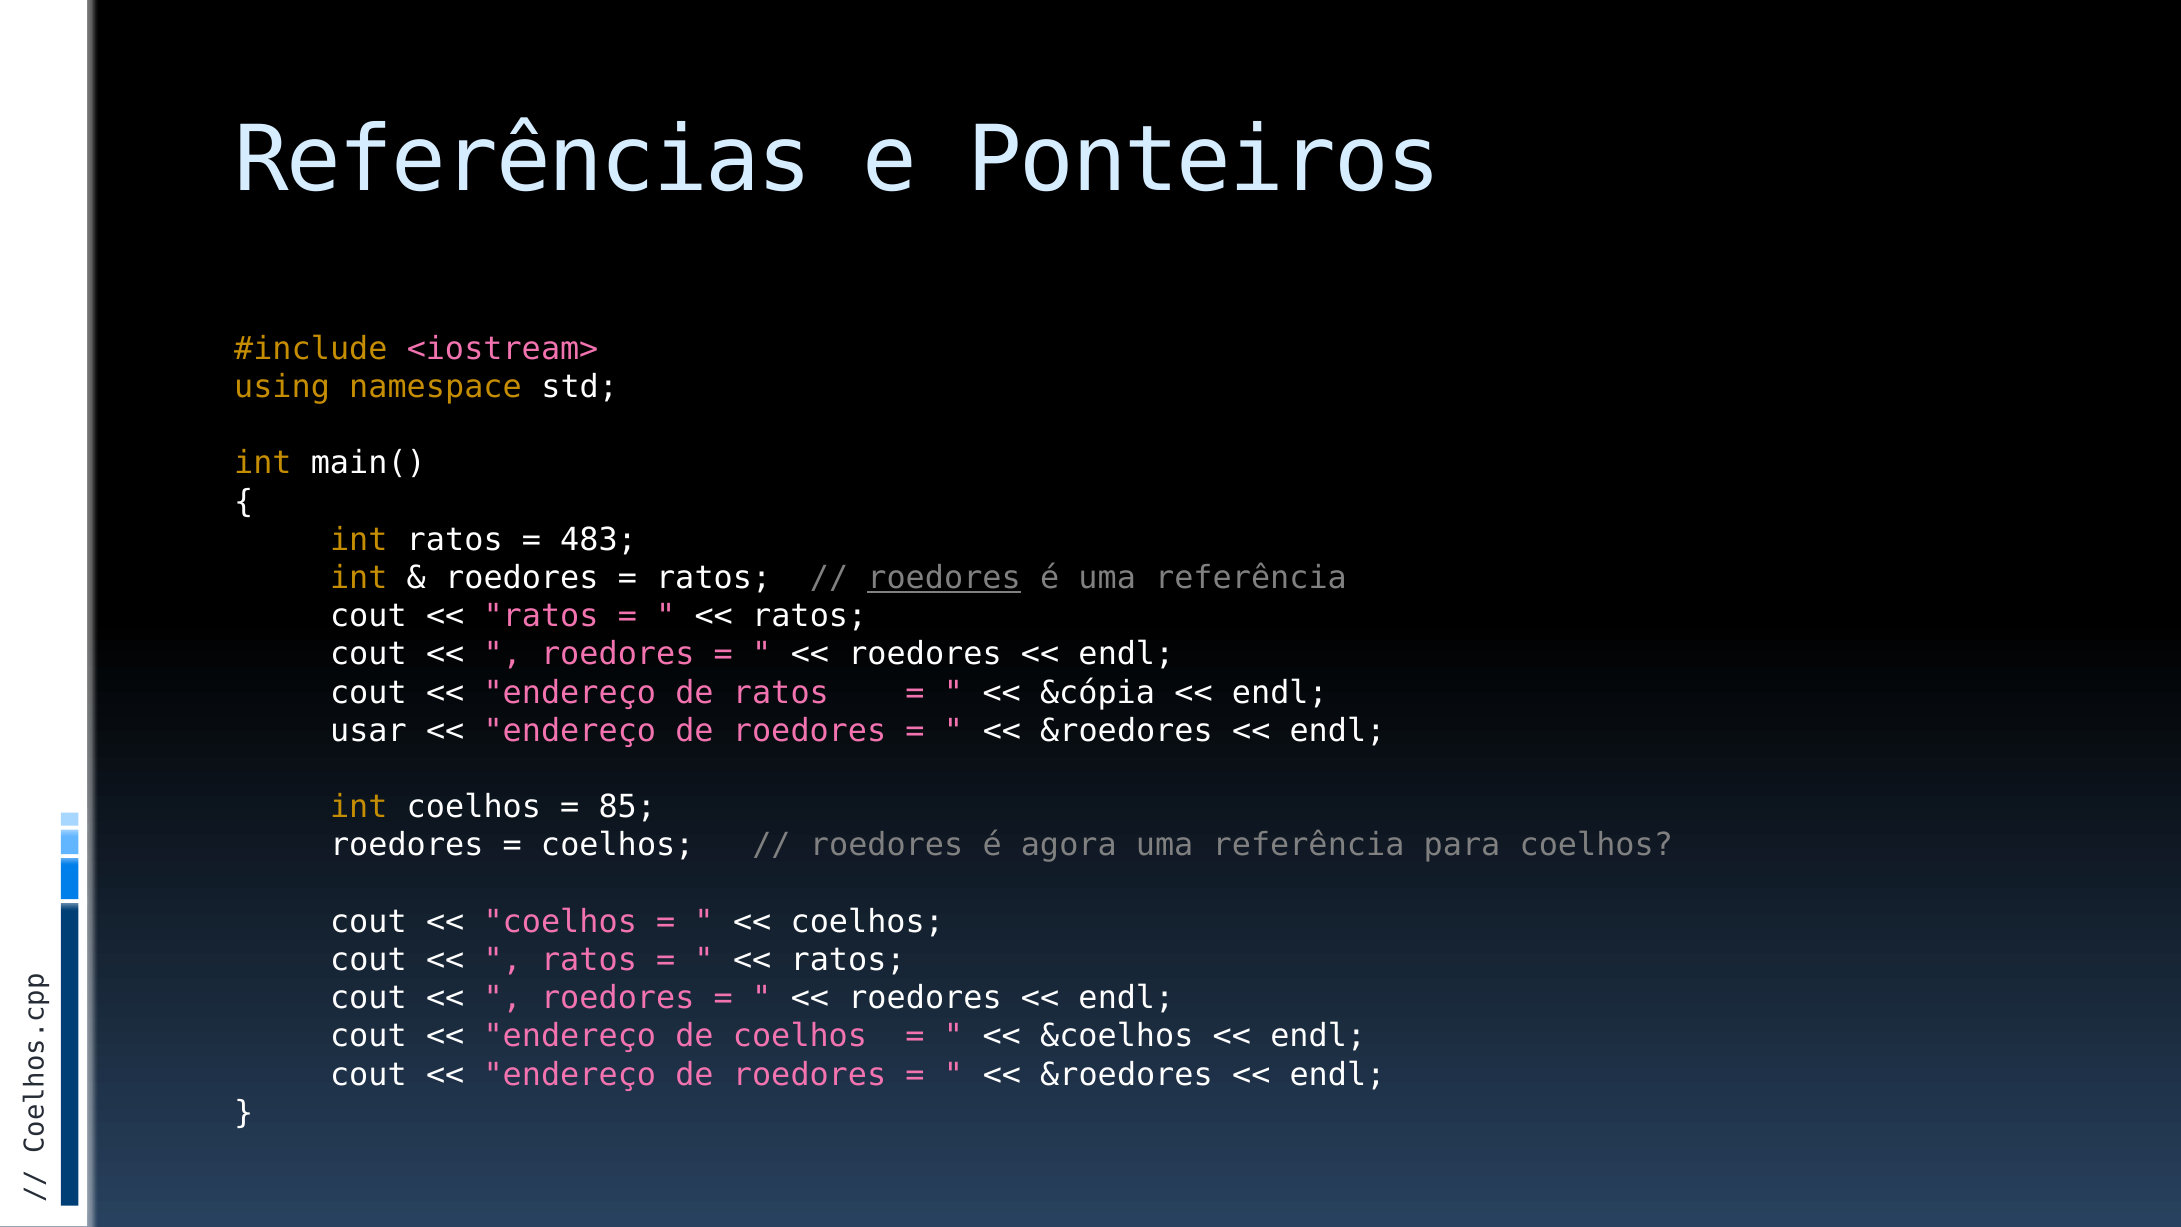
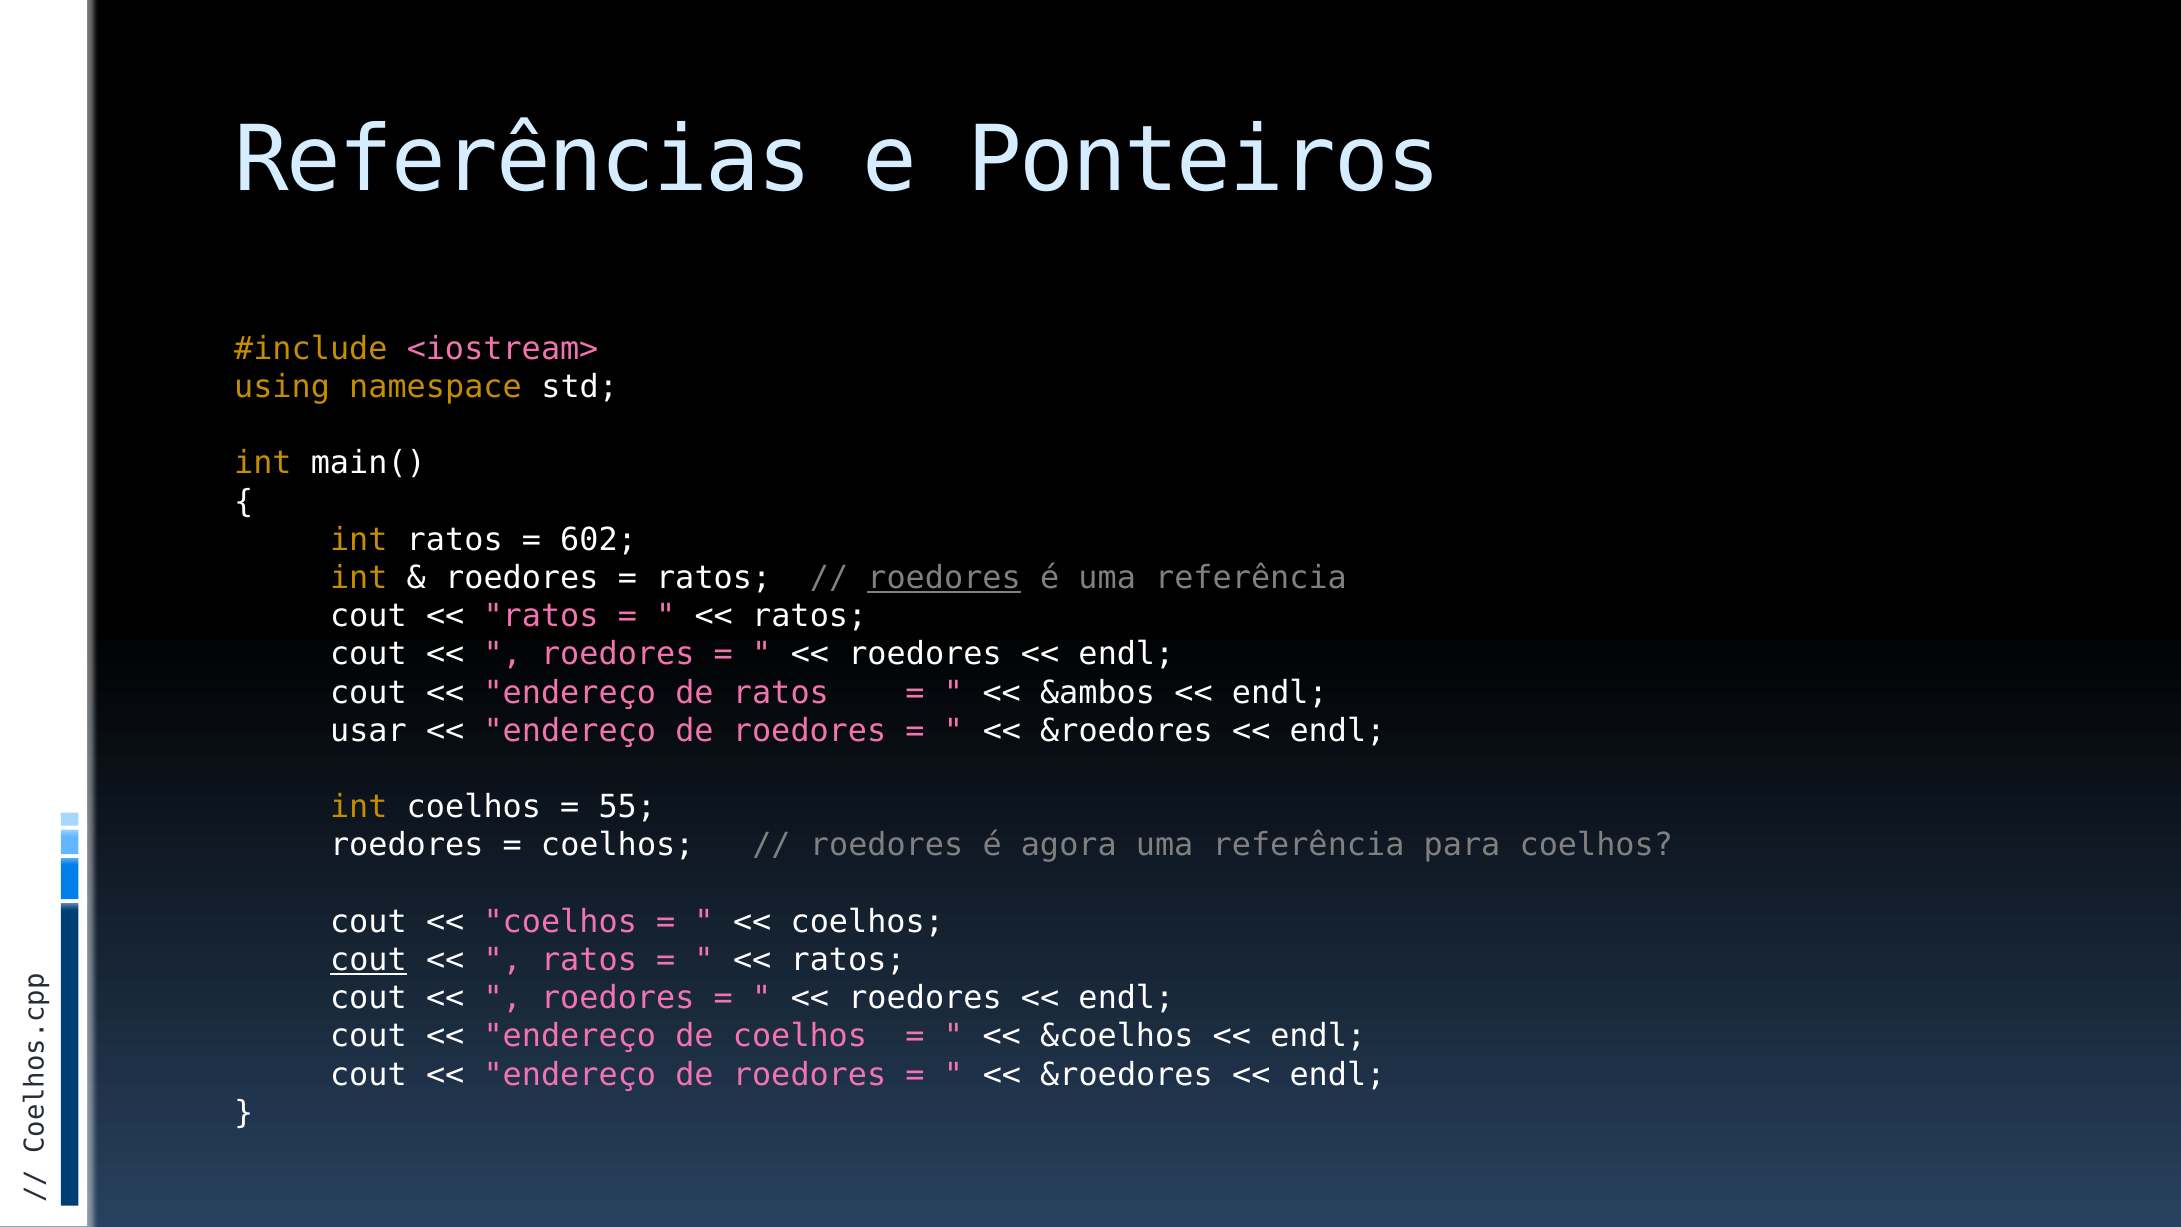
483: 483 -> 602
&cópia: &cópia -> &ambos
85: 85 -> 55
cout at (368, 960) underline: none -> present
